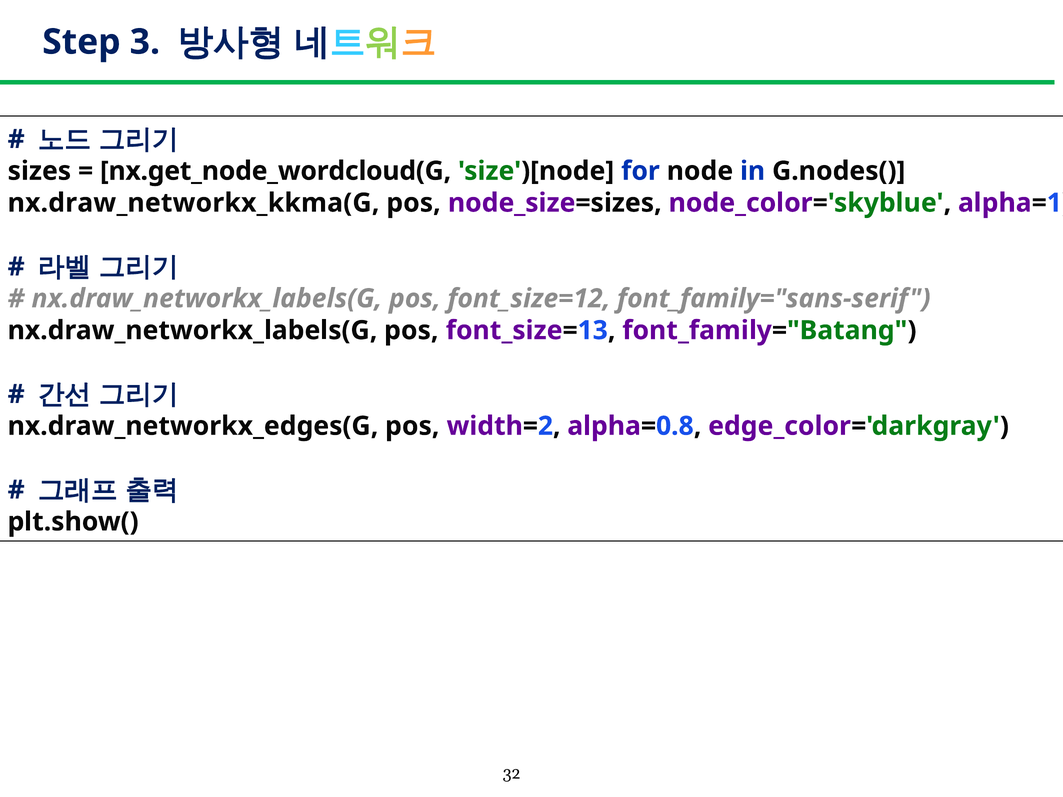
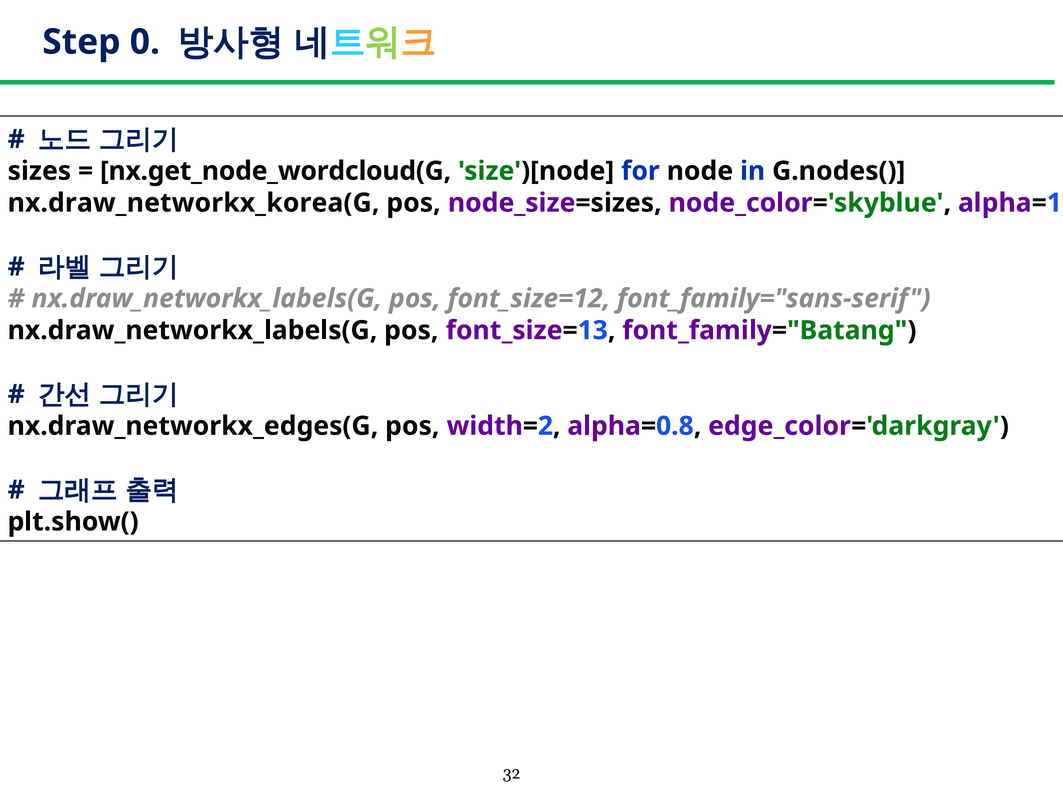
3: 3 -> 0
nx.draw_networkx_kkma(G: nx.draw_networkx_kkma(G -> nx.draw_networkx_korea(G
